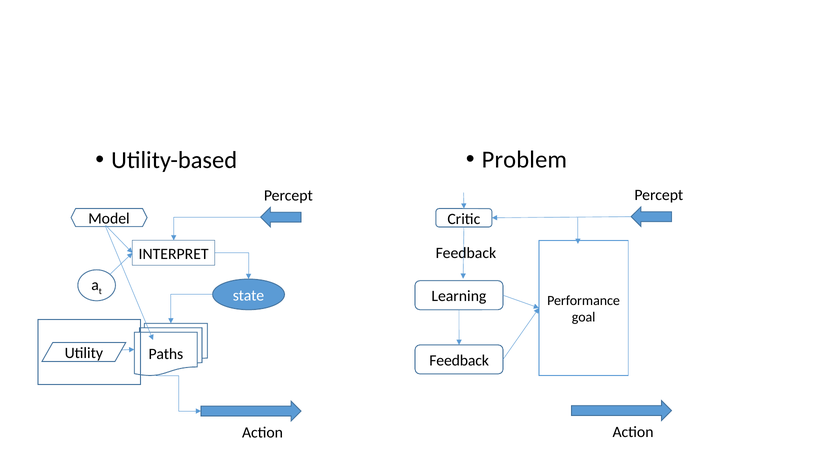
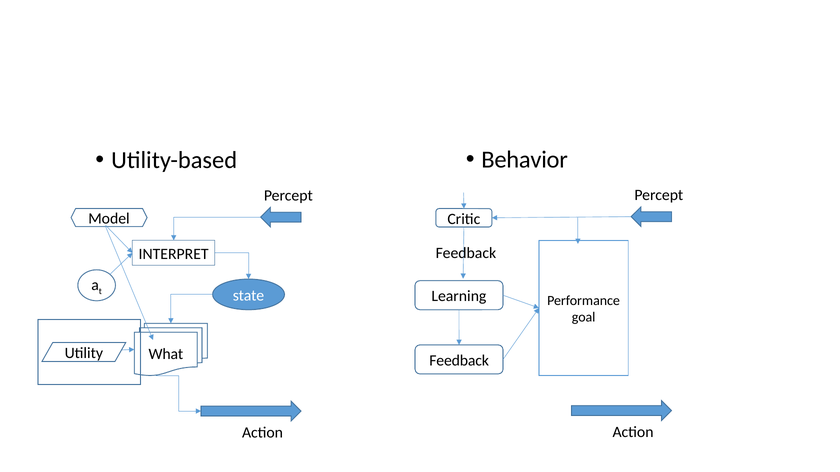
Problem: Problem -> Behavior
Paths: Paths -> What
